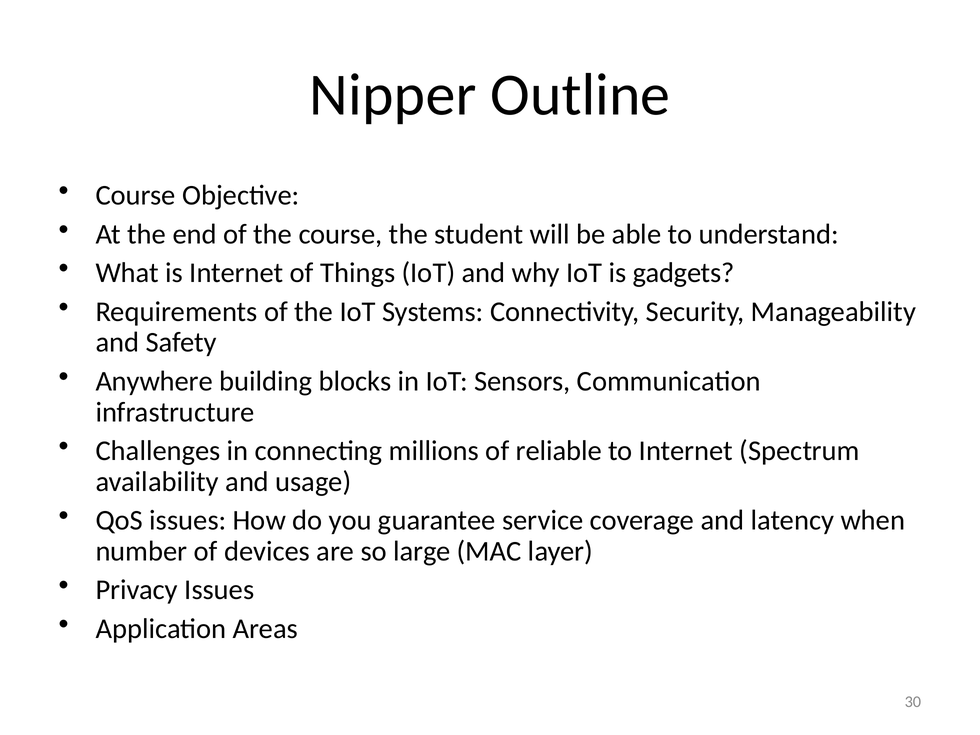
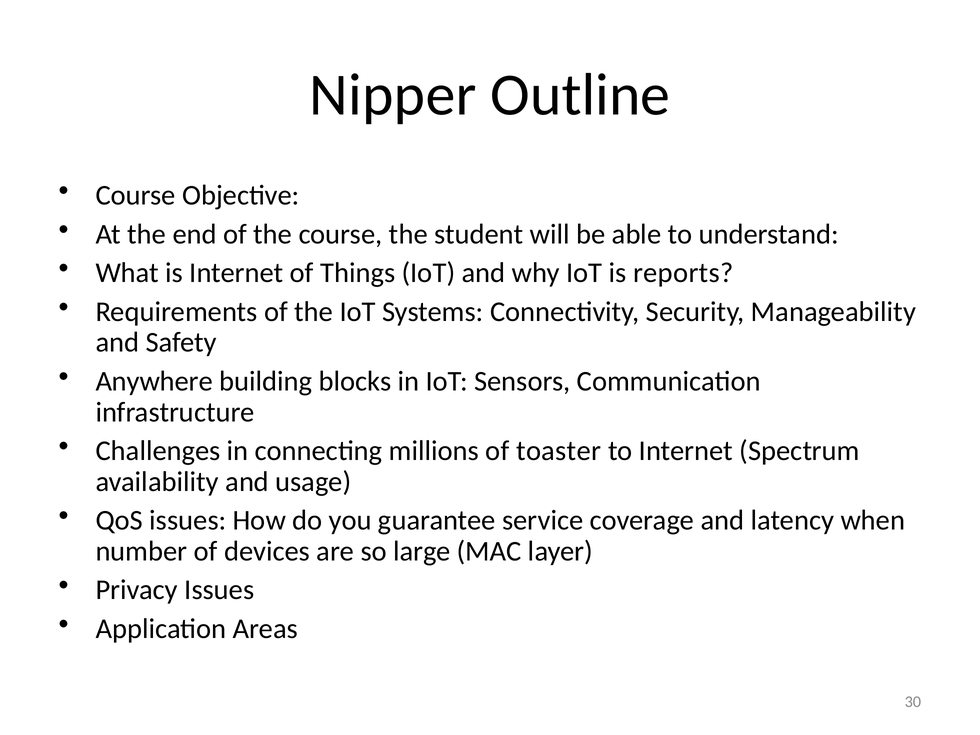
gadgets: gadgets -> reports
reliable: reliable -> toaster
